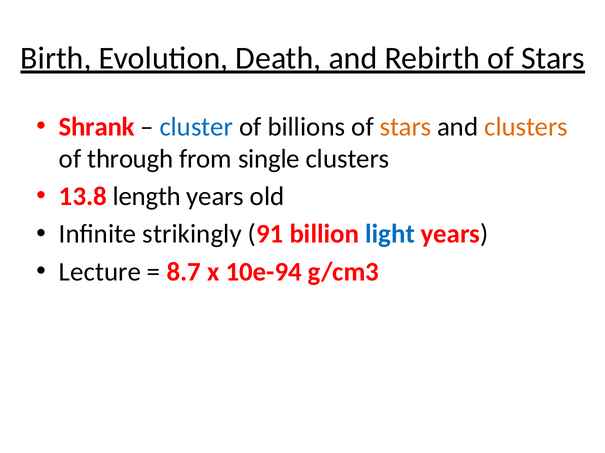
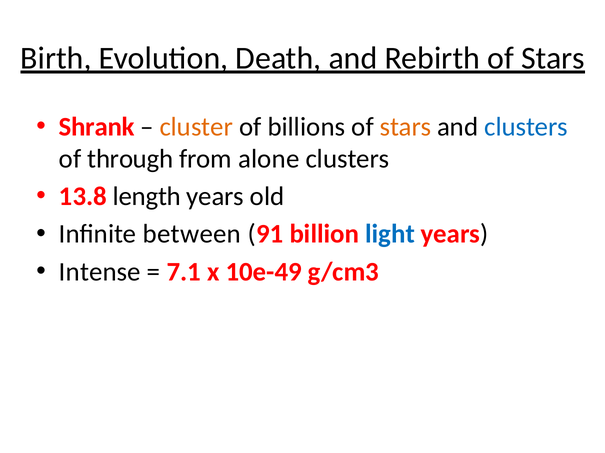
cluster colour: blue -> orange
clusters at (526, 127) colour: orange -> blue
single: single -> alone
strikingly: strikingly -> between
Lecture: Lecture -> Intense
8.7: 8.7 -> 7.1
10e-94: 10e-94 -> 10e-49
